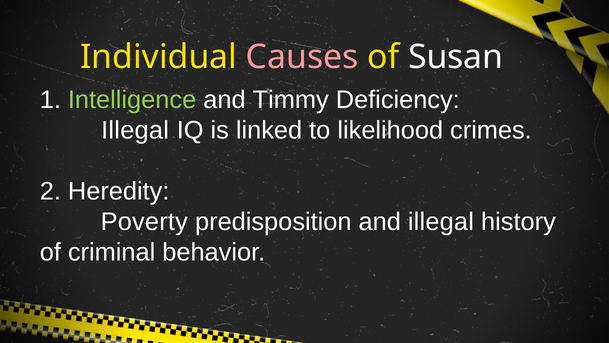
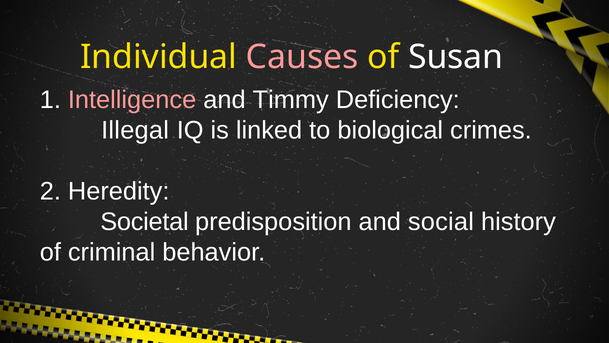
Intelligence colour: light green -> pink
likelihood: likelihood -> biological
Poverty: Poverty -> Societal
and illegal: illegal -> social
